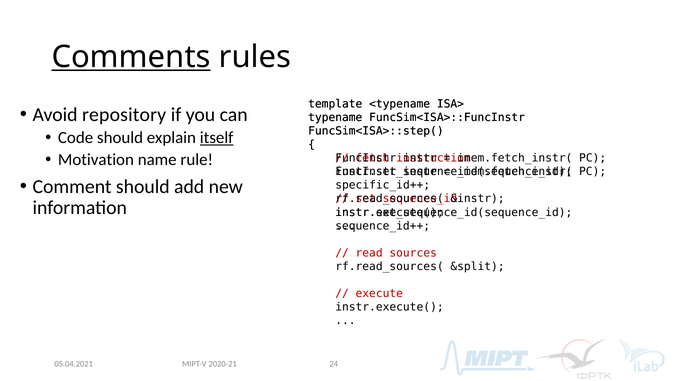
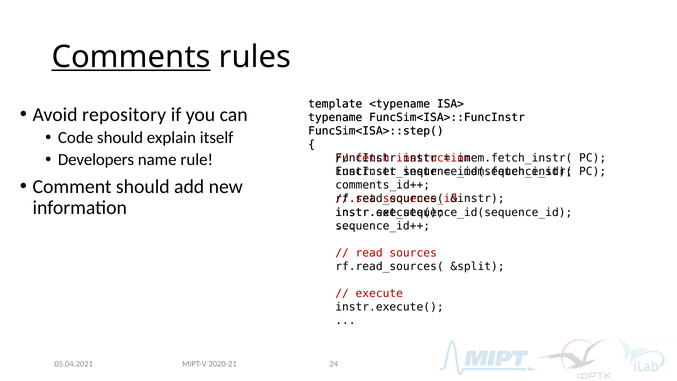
itself underline: present -> none
Motivation: Motivation -> Developers
specific_id++: specific_id++ -> comments_id++
